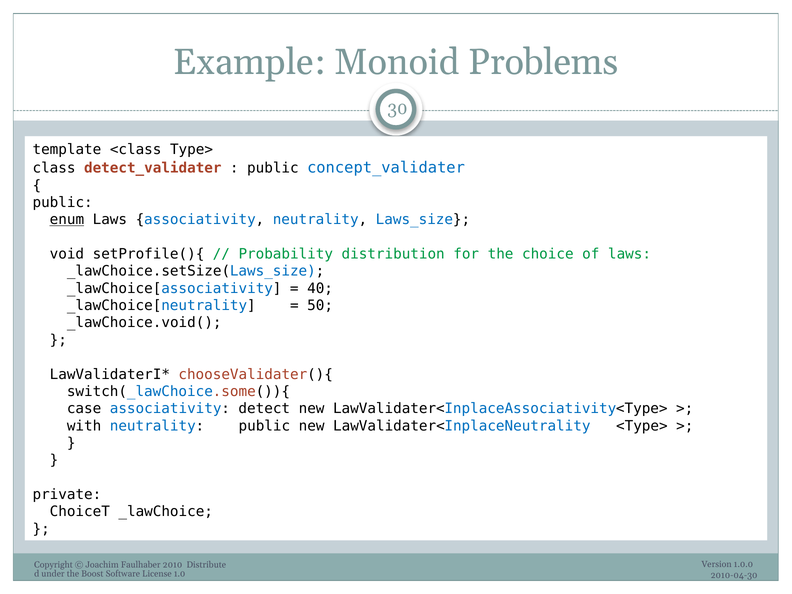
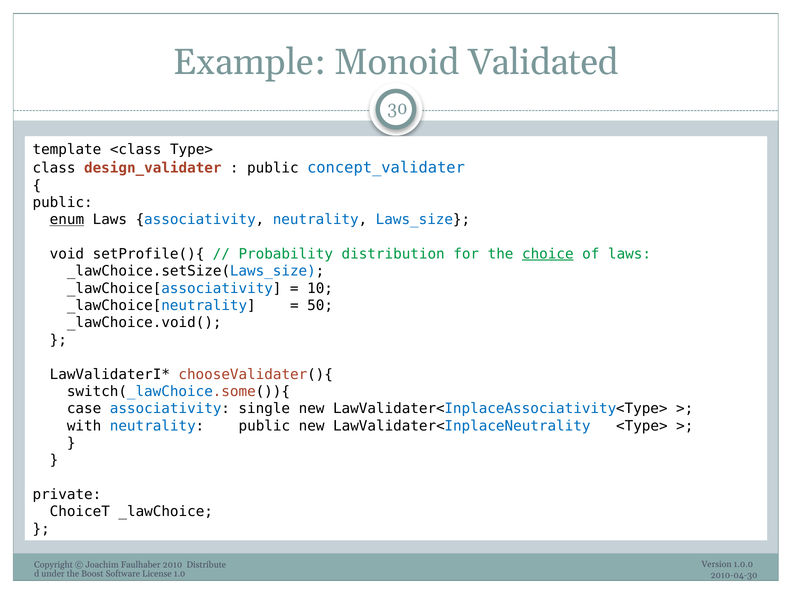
Problems: Problems -> Validated
detect_validater: detect_validater -> design_validater
choice underline: none -> present
40: 40 -> 10
detect: detect -> single
